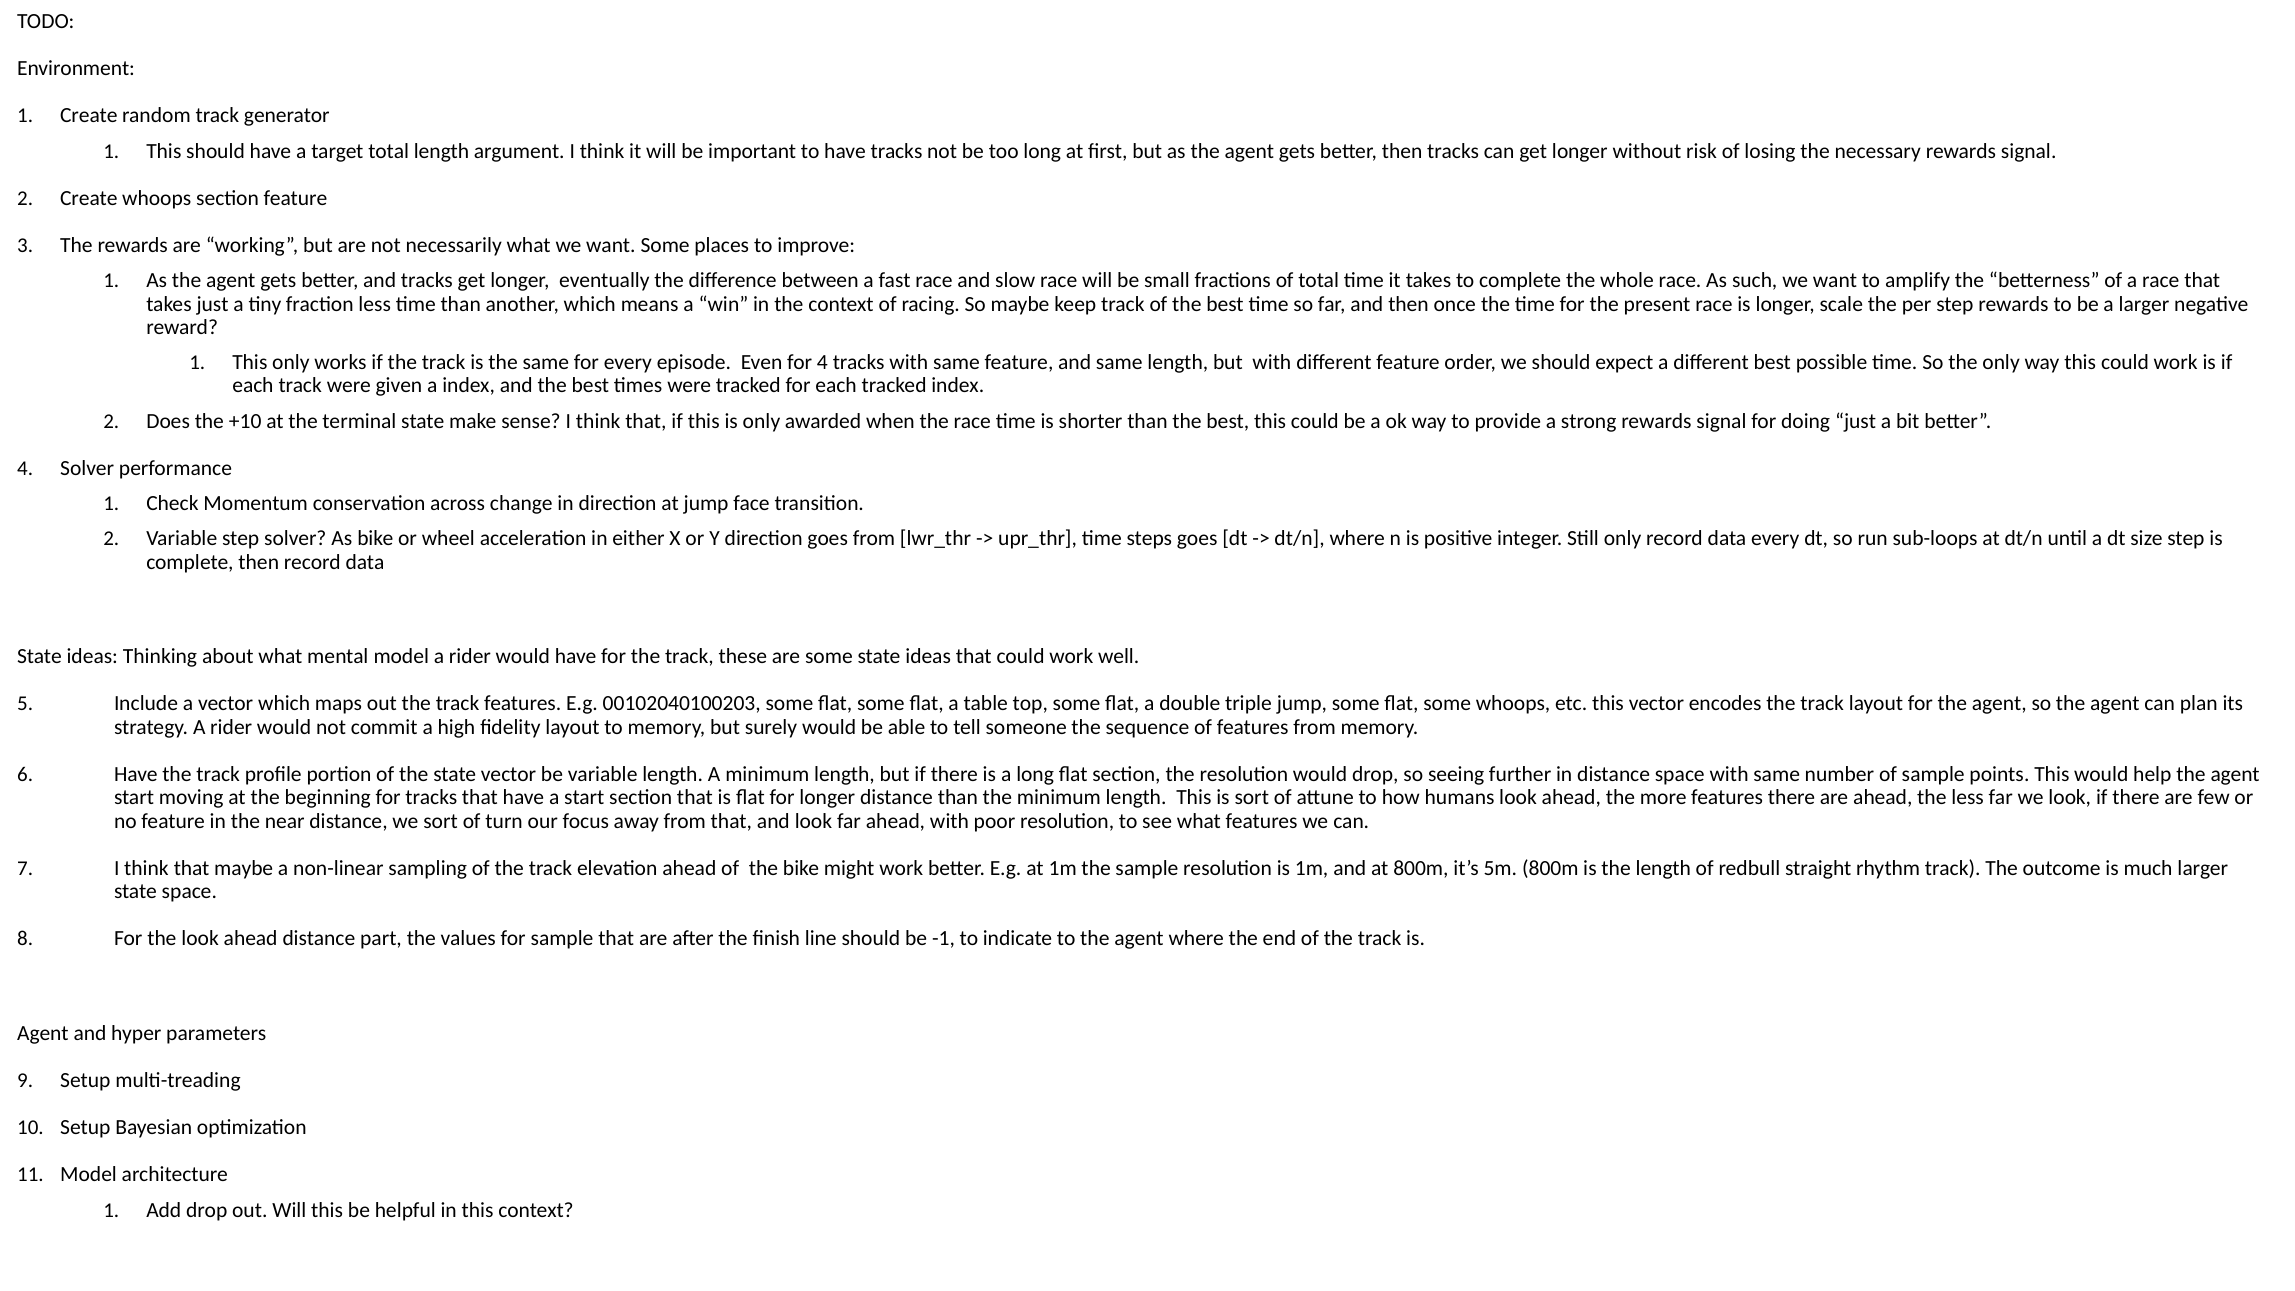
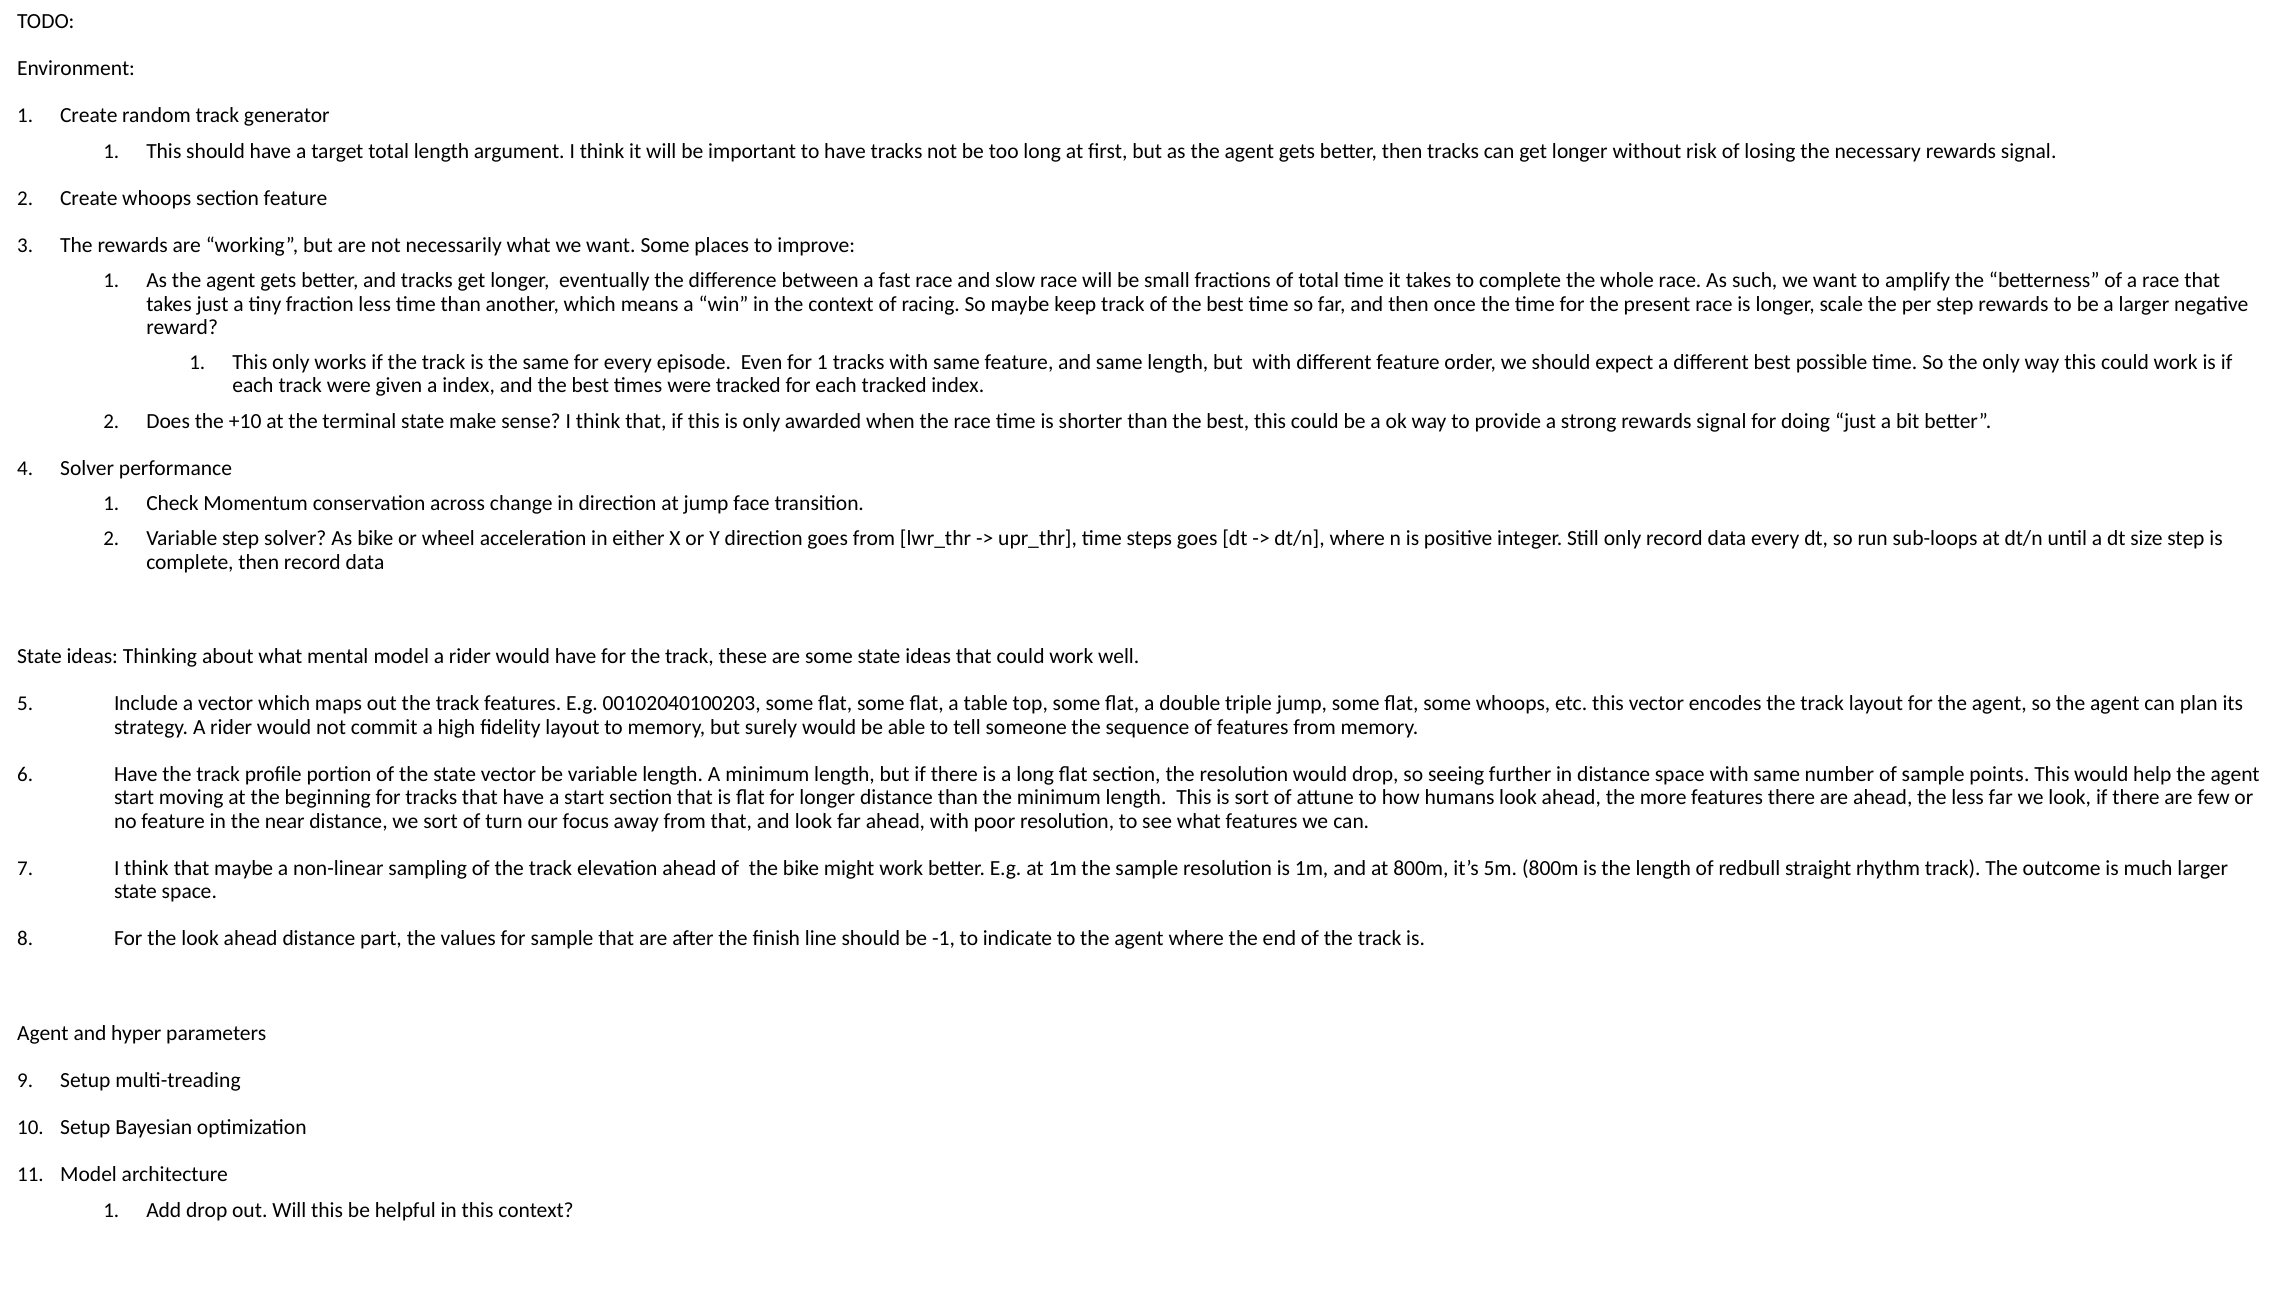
for 4: 4 -> 1
